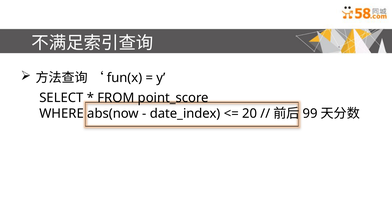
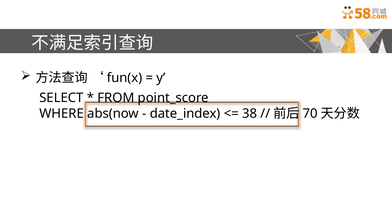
20: 20 -> 38
99: 99 -> 70
